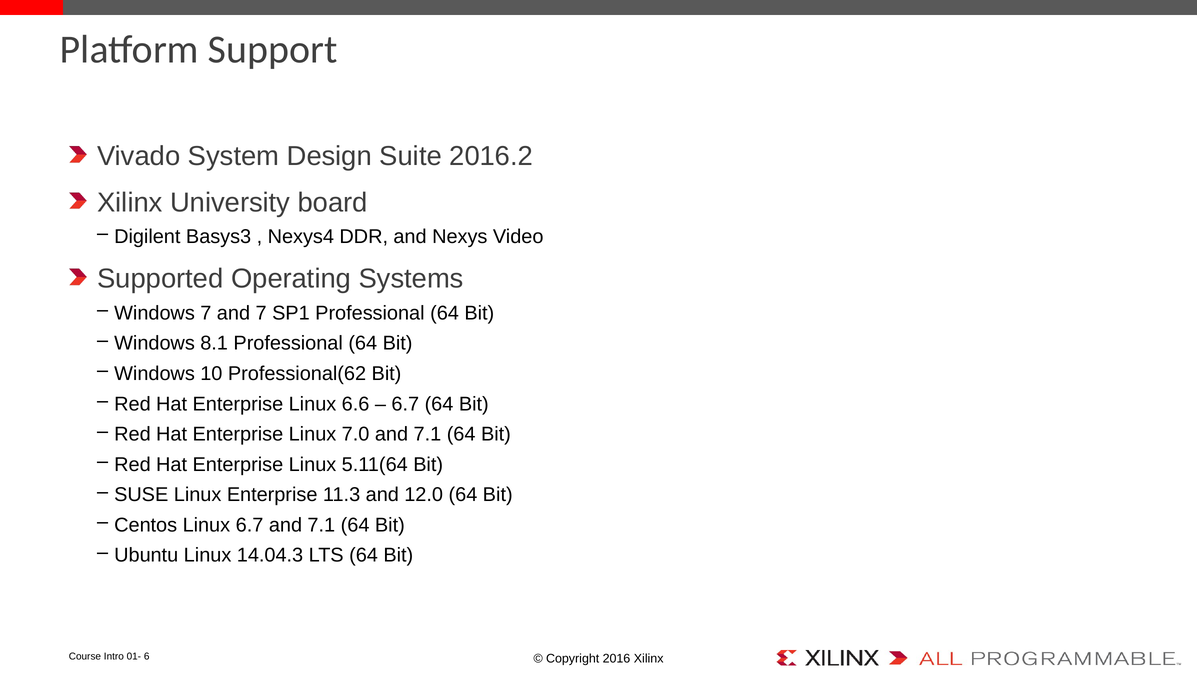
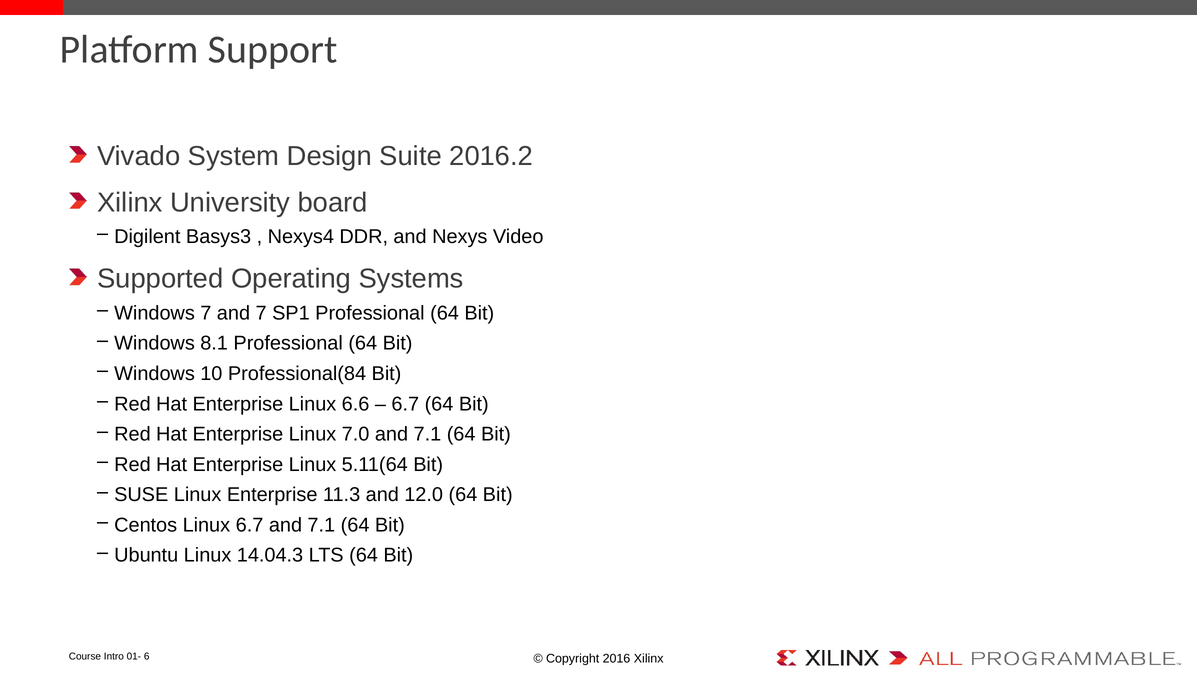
Professional(62: Professional(62 -> Professional(84
